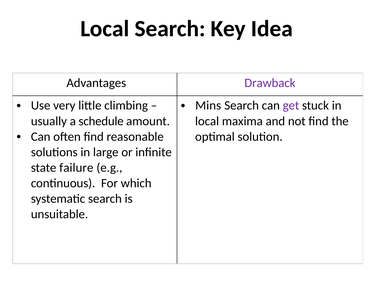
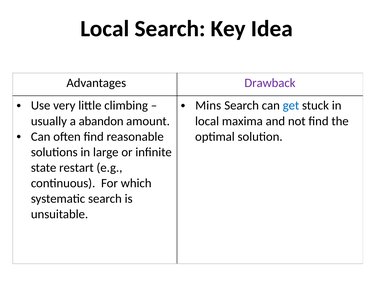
get colour: purple -> blue
schedule: schedule -> abandon
failure: failure -> restart
